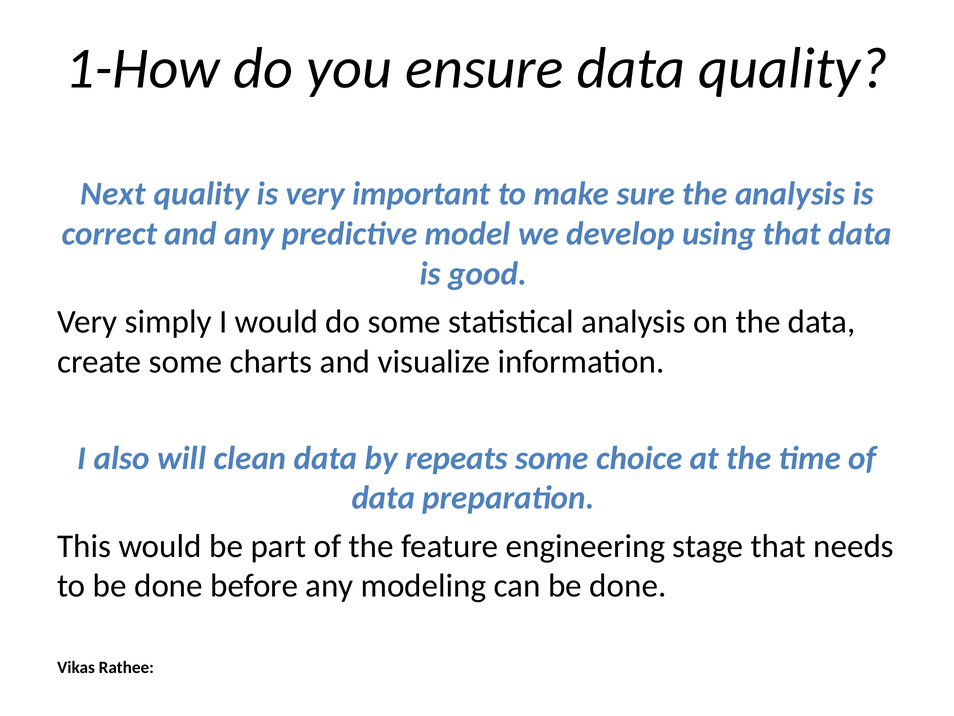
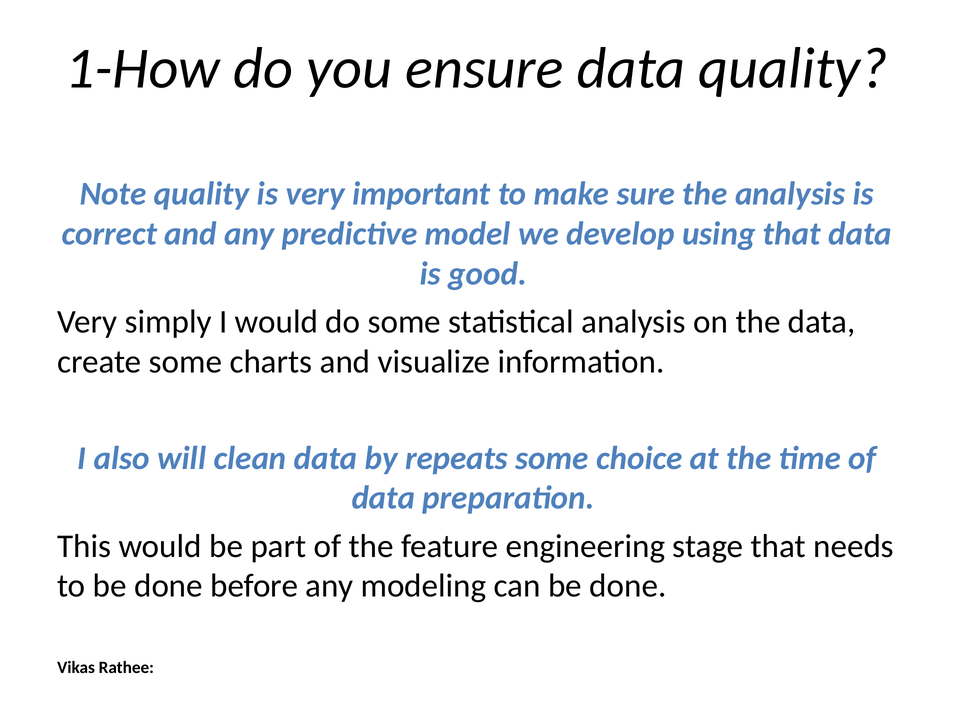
Next: Next -> Note
